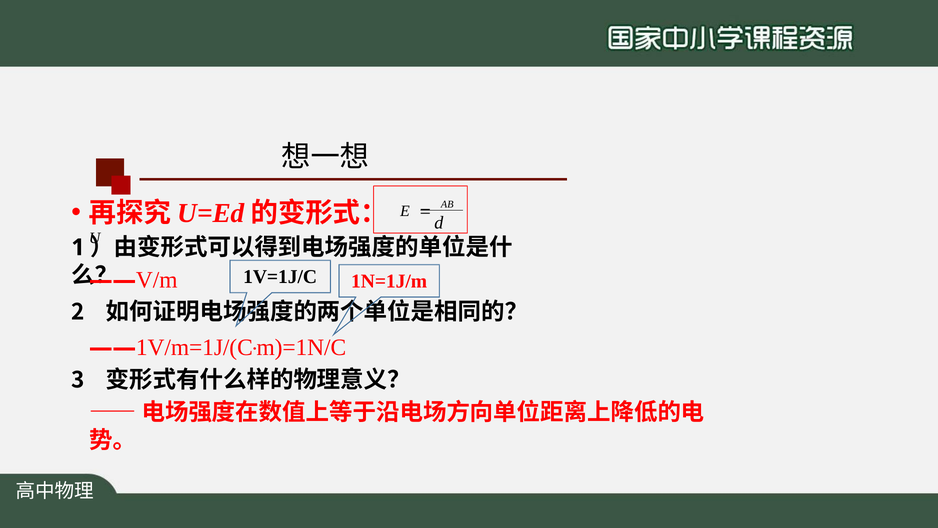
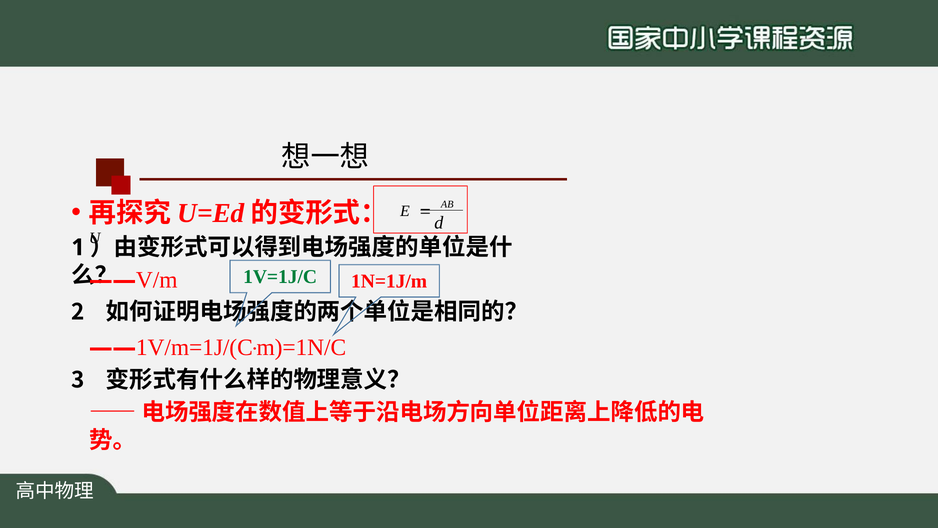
1V=1J/C colour: black -> green
